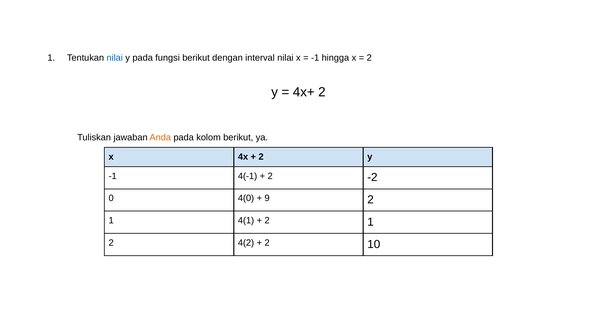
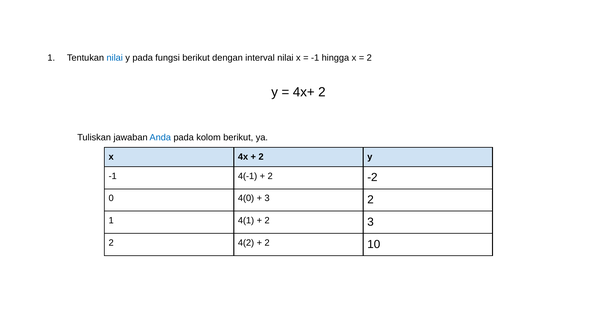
Anda colour: orange -> blue
9 at (267, 198): 9 -> 3
1 at (371, 222): 1 -> 3
